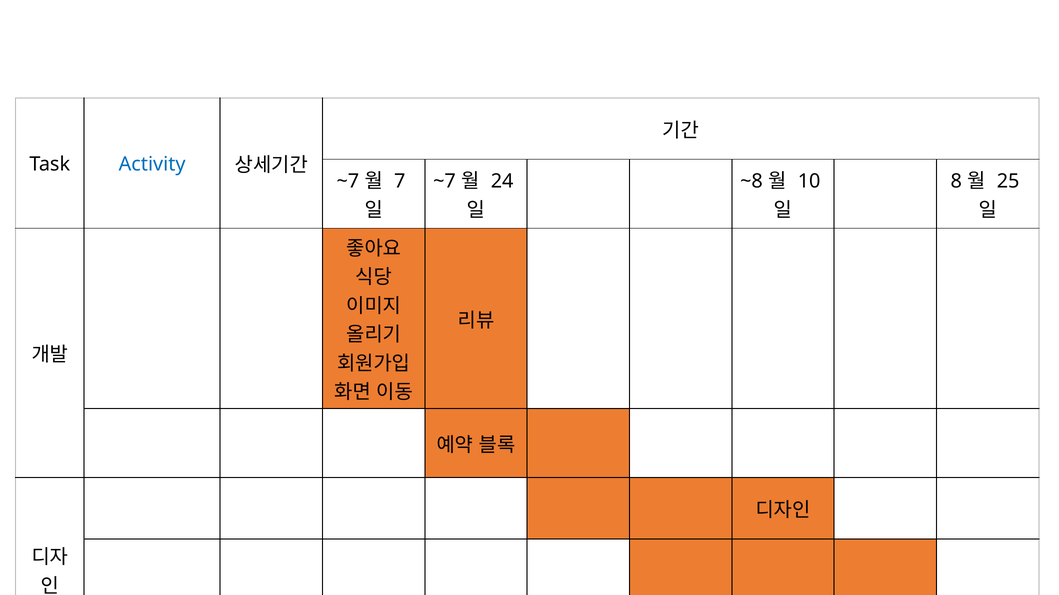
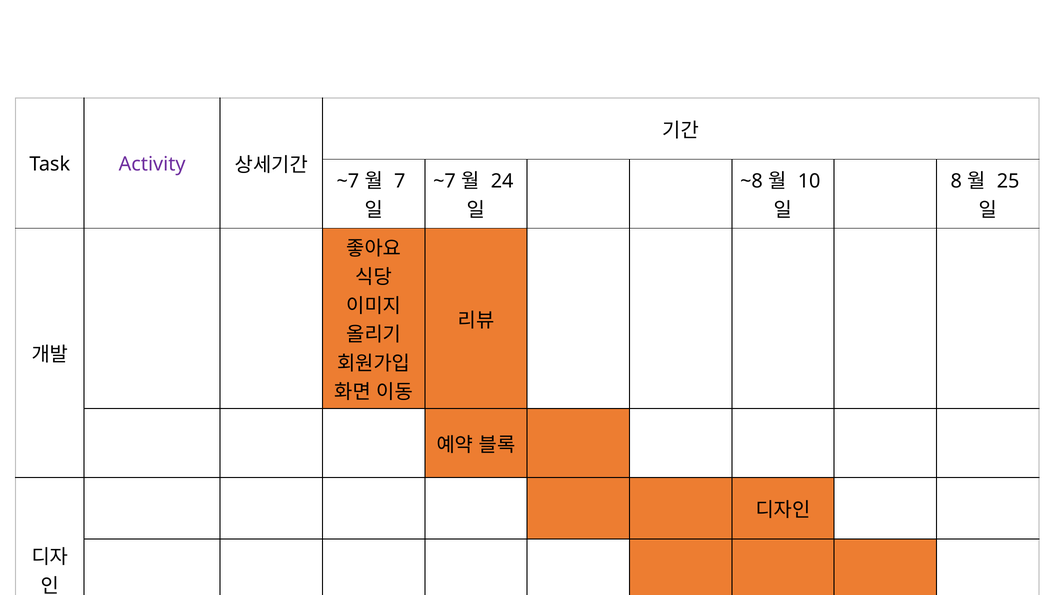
Activity colour: blue -> purple
